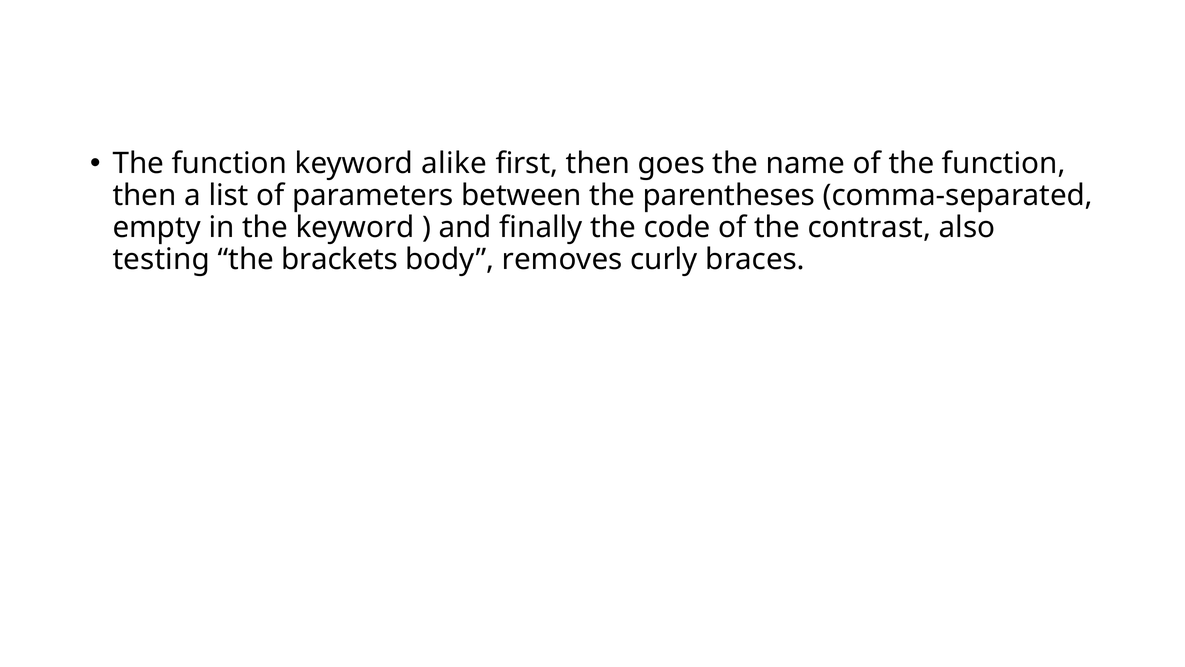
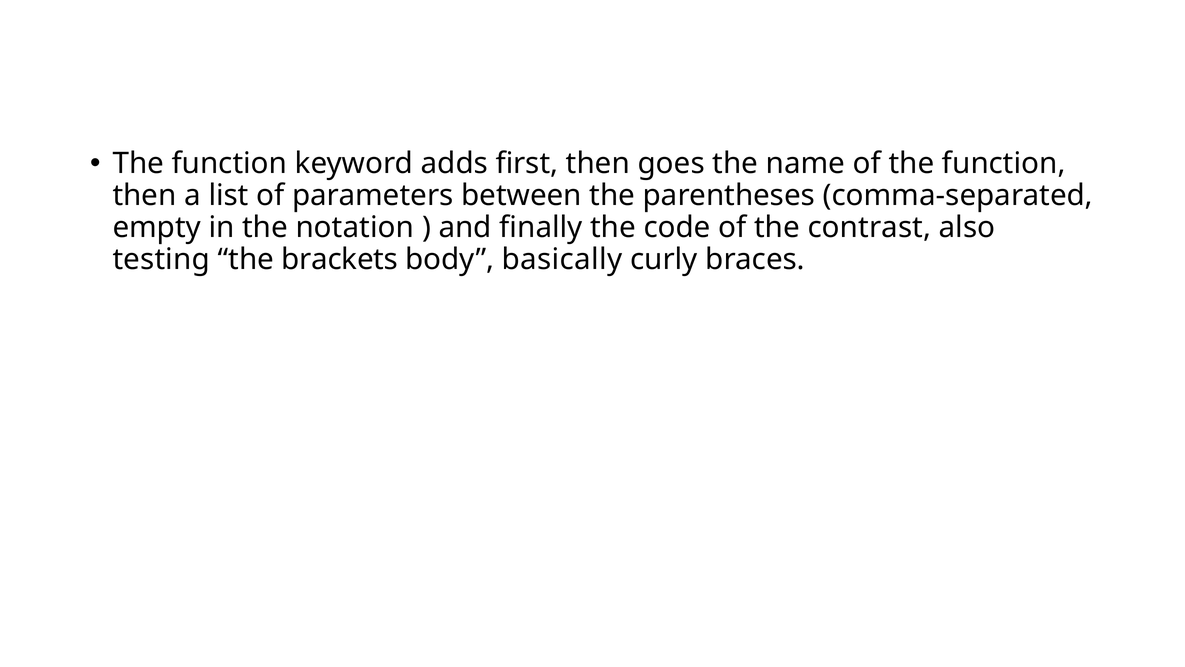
alike: alike -> adds
the keyword: keyword -> notation
removes: removes -> basically
